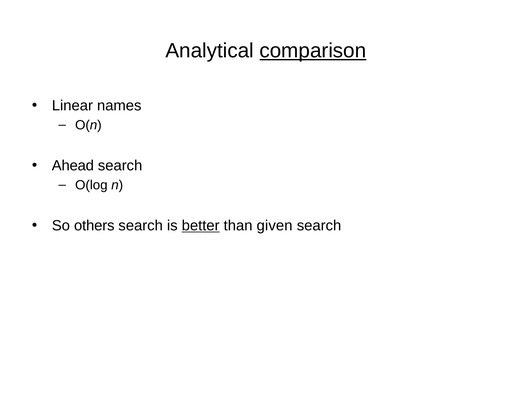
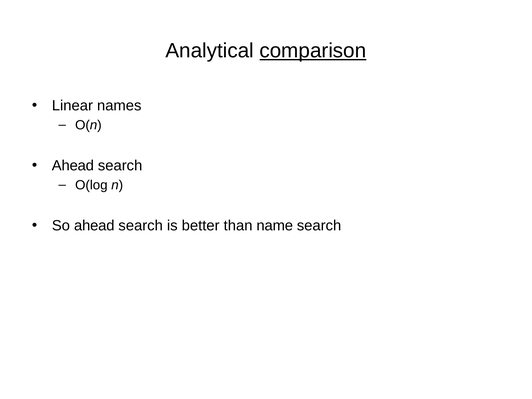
So others: others -> ahead
better underline: present -> none
given: given -> name
